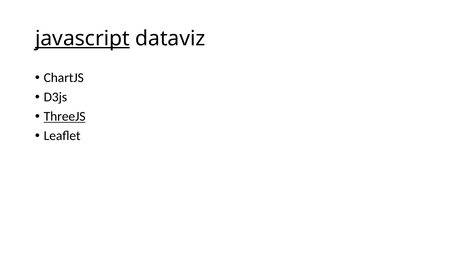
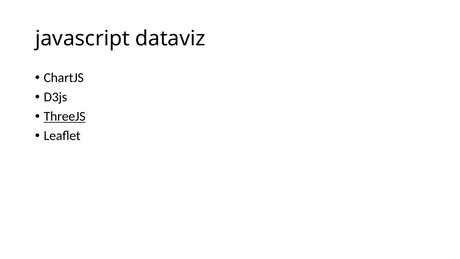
javascript underline: present -> none
